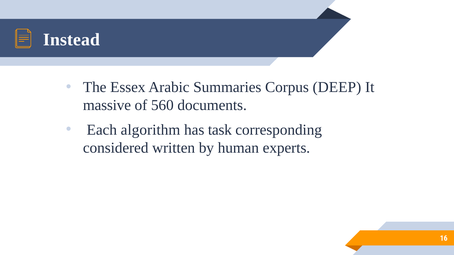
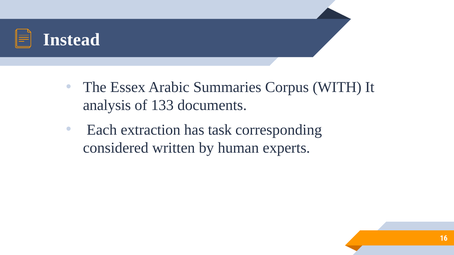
DEEP: DEEP -> WITH
massive: massive -> analysis
560: 560 -> 133
algorithm: algorithm -> extraction
